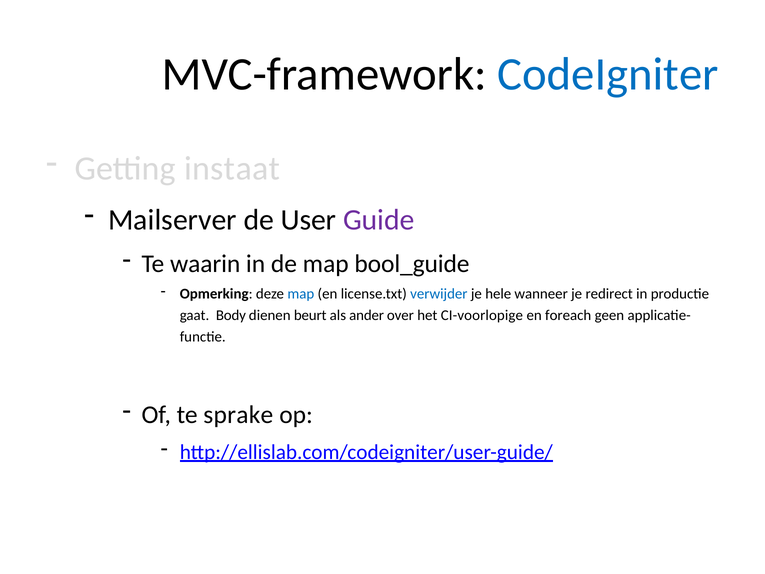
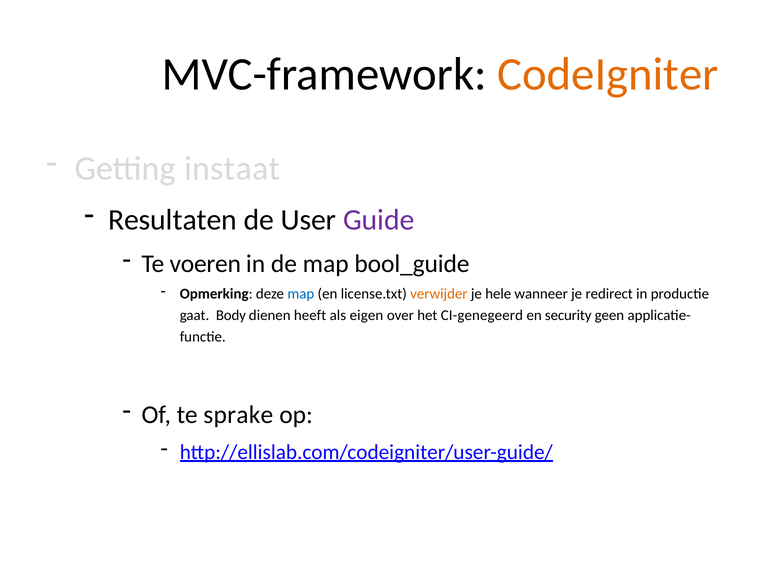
CodeIgniter colour: blue -> orange
Mailserver: Mailserver -> Resultaten
waarin: waarin -> voeren
verwijder colour: blue -> orange
beurt: beurt -> heeft
ander: ander -> eigen
CI-voorlopige: CI-voorlopige -> CI-genegeerd
foreach: foreach -> security
